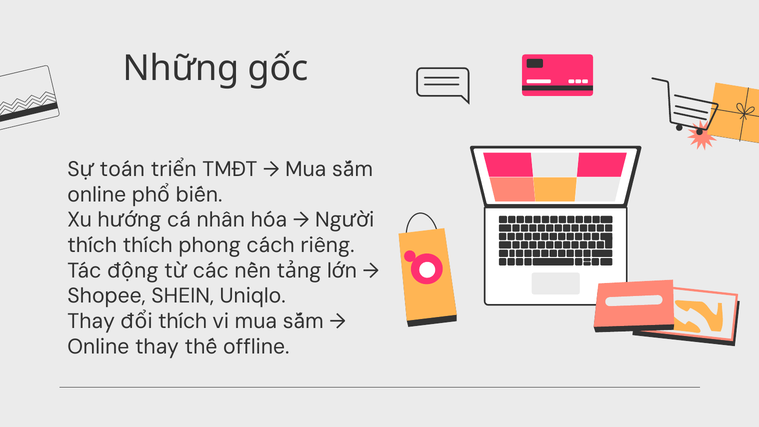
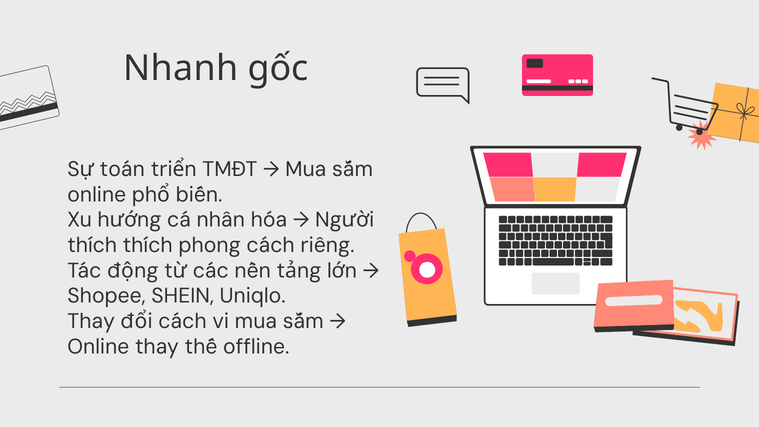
Những: Những -> Nhanh
thích at (183, 321): thích -> cách
